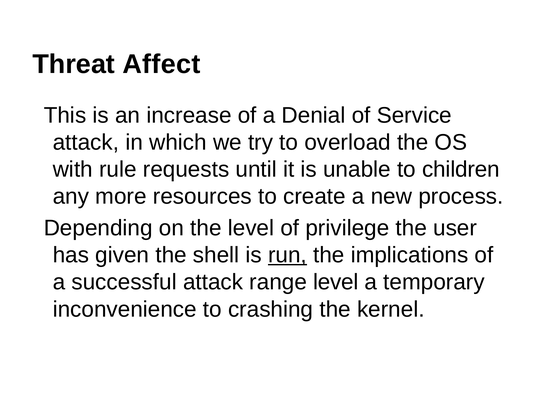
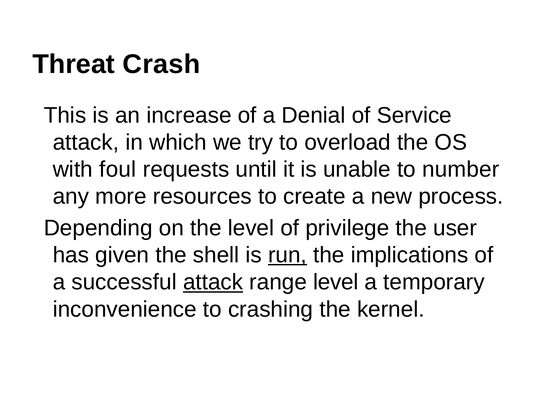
Affect: Affect -> Crash
rule: rule -> foul
children: children -> number
attack at (213, 282) underline: none -> present
